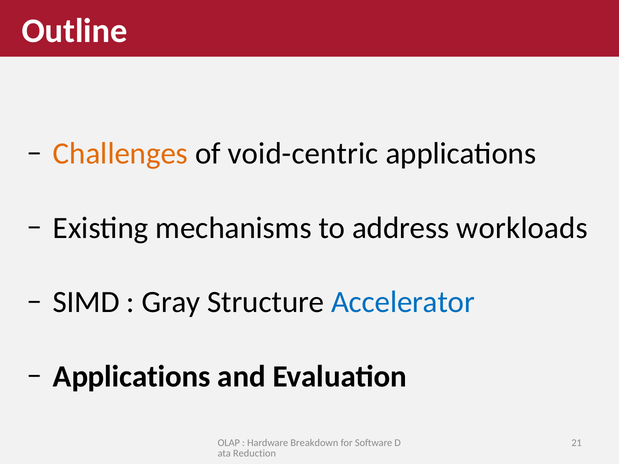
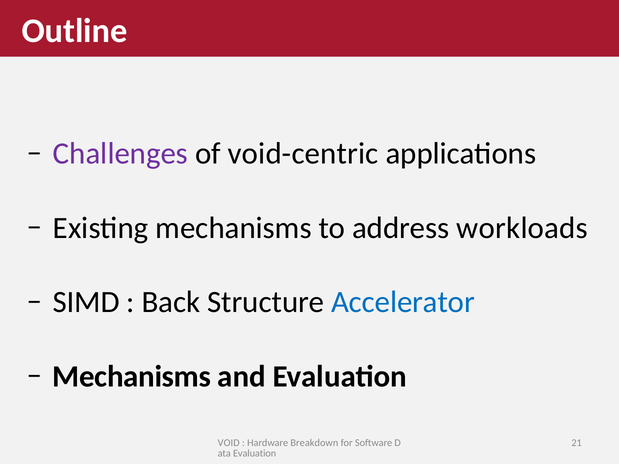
Challenges colour: orange -> purple
Gray: Gray -> Back
Applications at (132, 377): Applications -> Mechanisms
OLAP: OLAP -> VOID
Reduction at (255, 454): Reduction -> Evaluation
